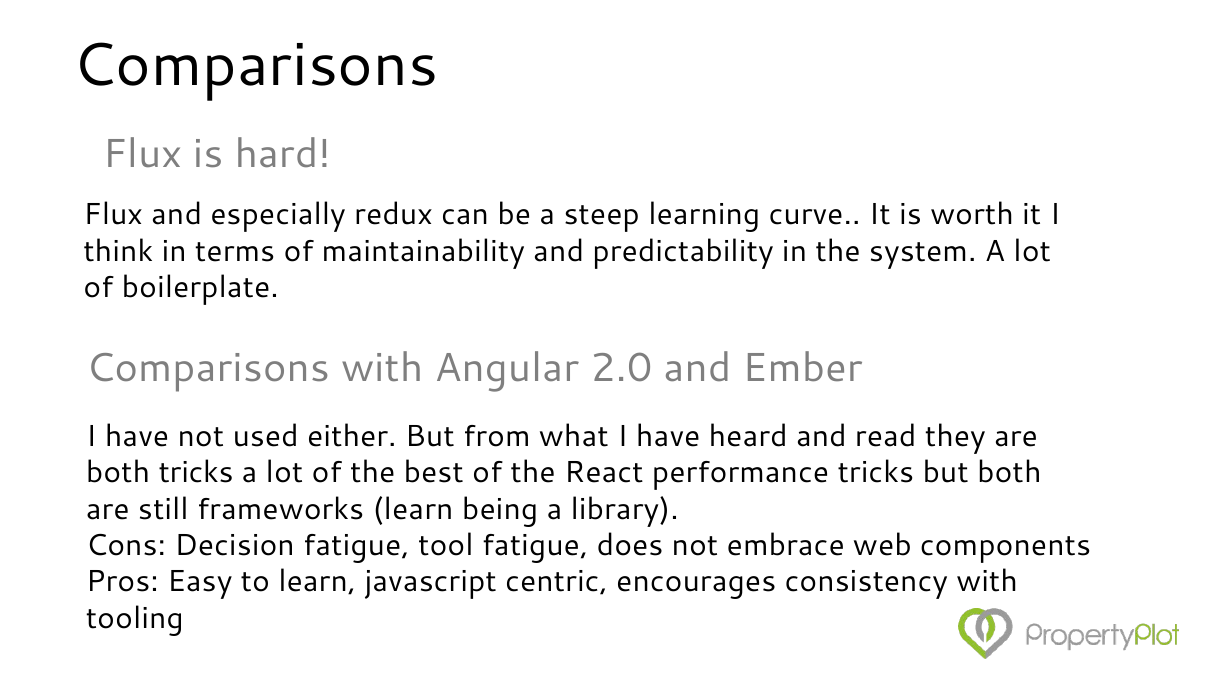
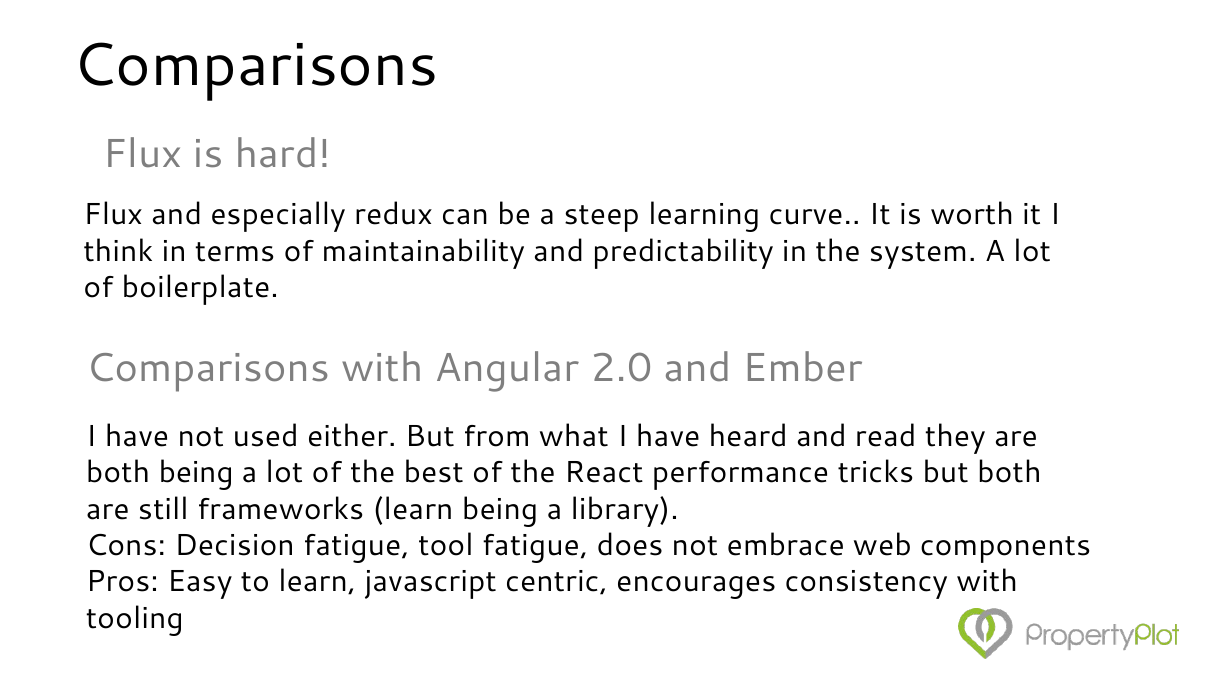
both tricks: tricks -> being
